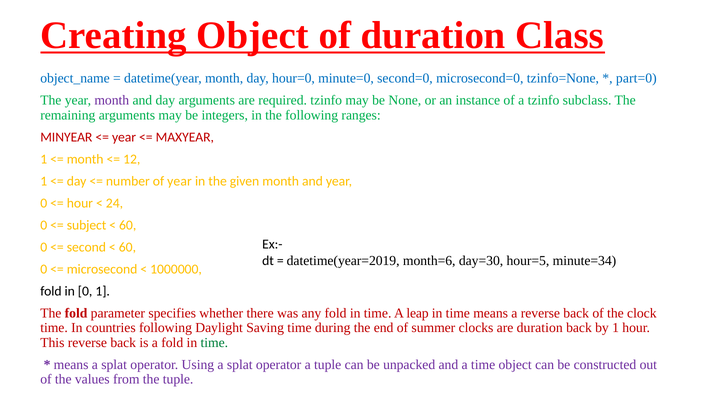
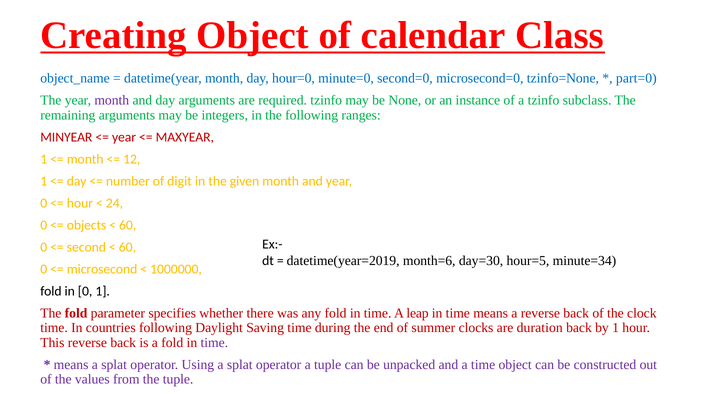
of duration: duration -> calendar
of year: year -> digit
subject: subject -> objects
time at (214, 343) colour: green -> purple
